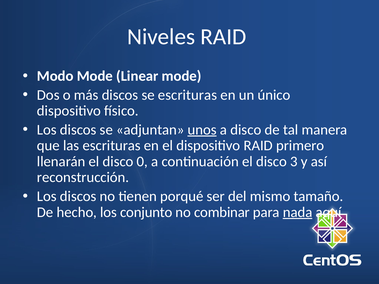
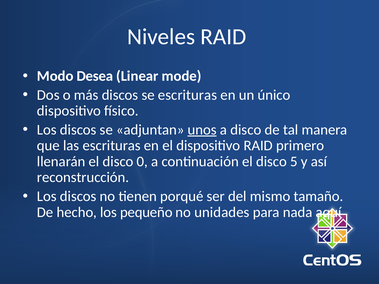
Modo Mode: Mode -> Desea
3: 3 -> 5
conjunto: conjunto -> pequeño
combinar: combinar -> unidades
nada underline: present -> none
